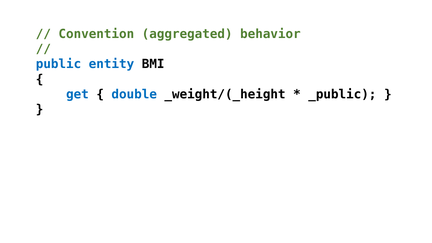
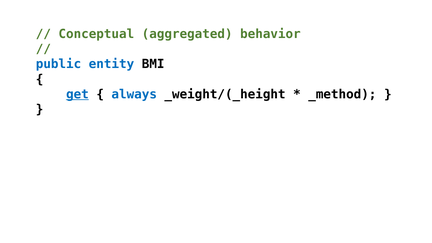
Convention: Convention -> Conceptual
get underline: none -> present
double: double -> always
_public: _public -> _method
